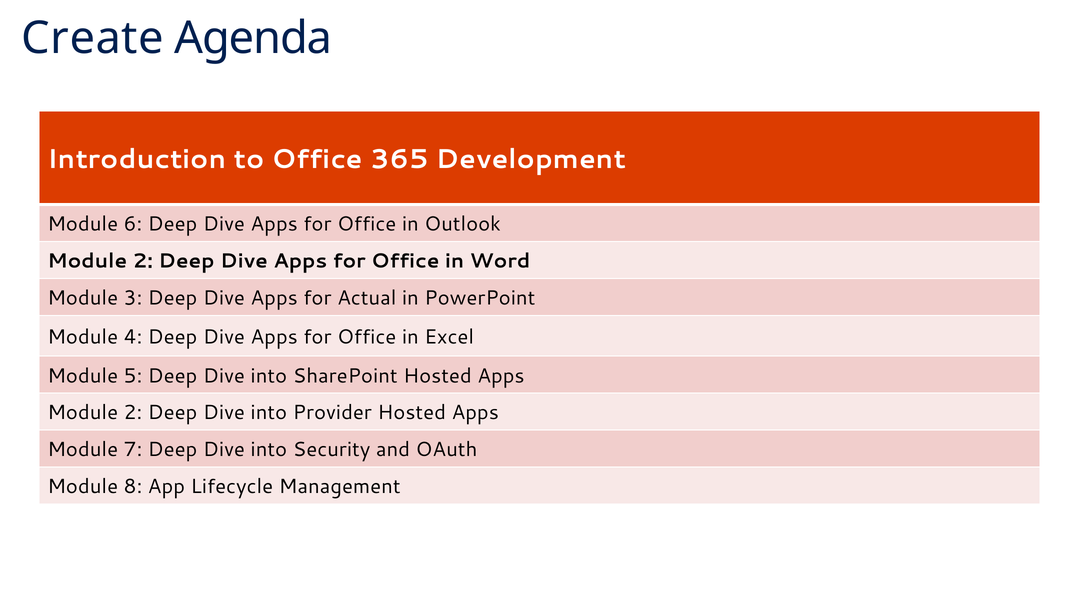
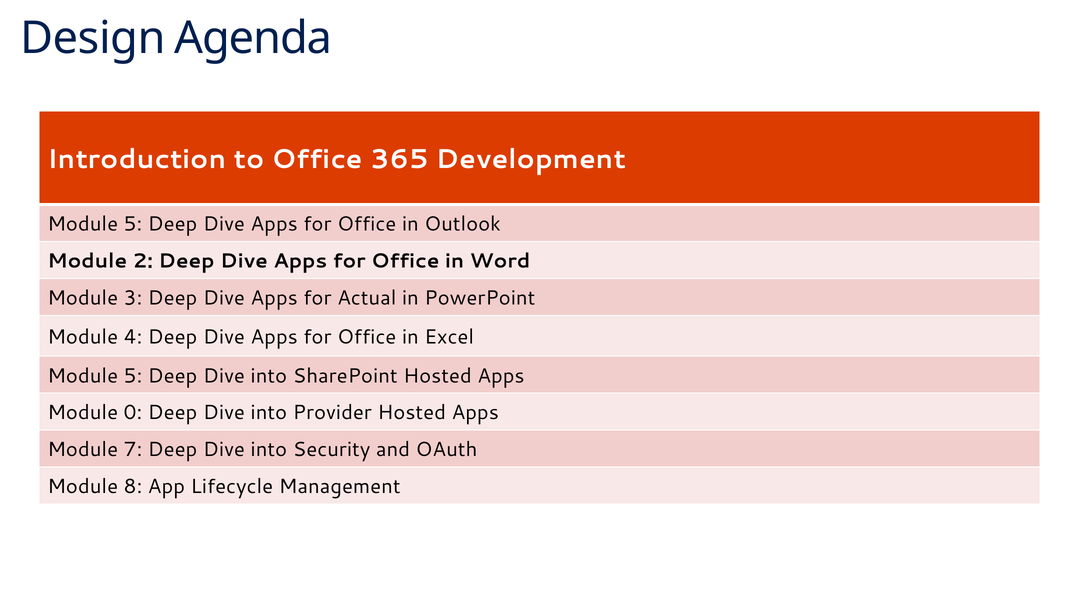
Create: Create -> Design
6 at (133, 224): 6 -> 5
2 at (133, 412): 2 -> 0
